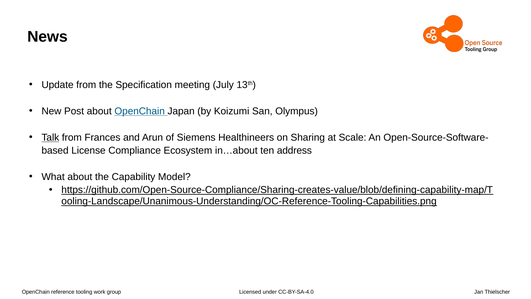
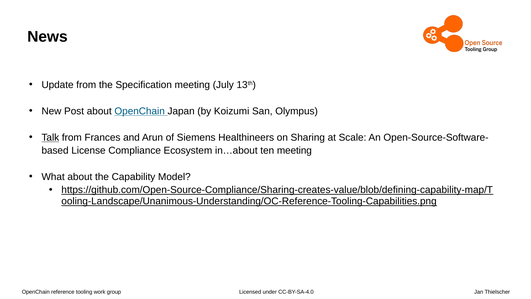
ten address: address -> meeting
